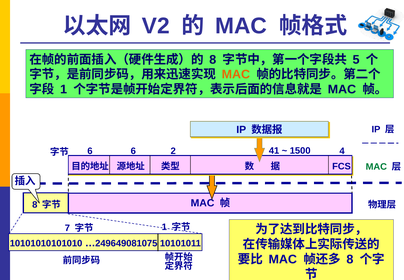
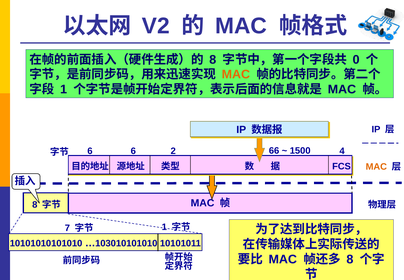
5: 5 -> 0
41: 41 -> 66
MAC at (376, 167) colour: green -> orange
249649081075: 249649081075 -> 103010101010
